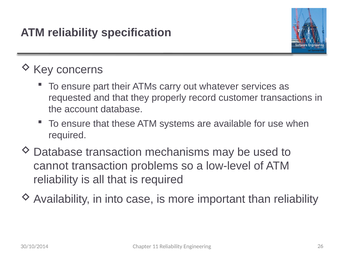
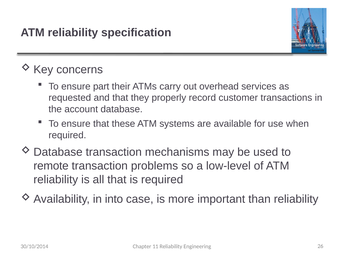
whatever: whatever -> overhead
cannot: cannot -> remote
